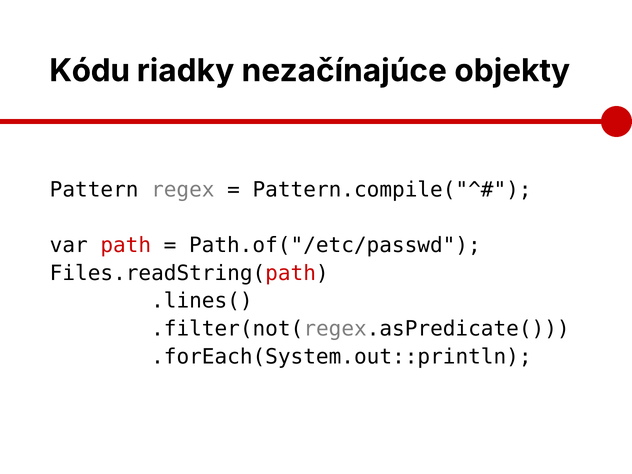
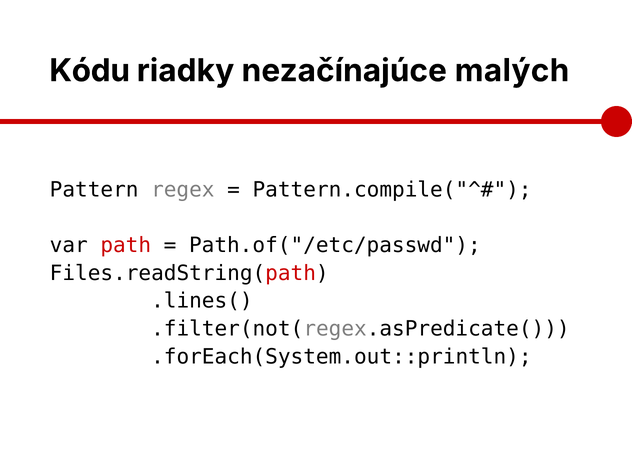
objekty: objekty -> malých
